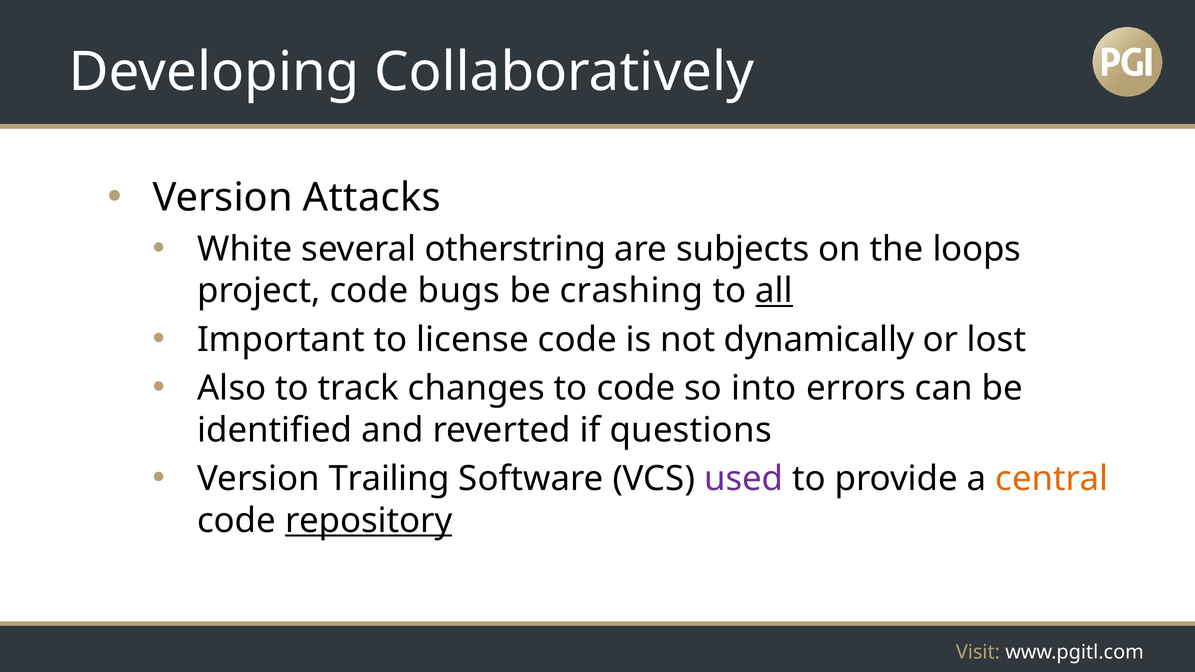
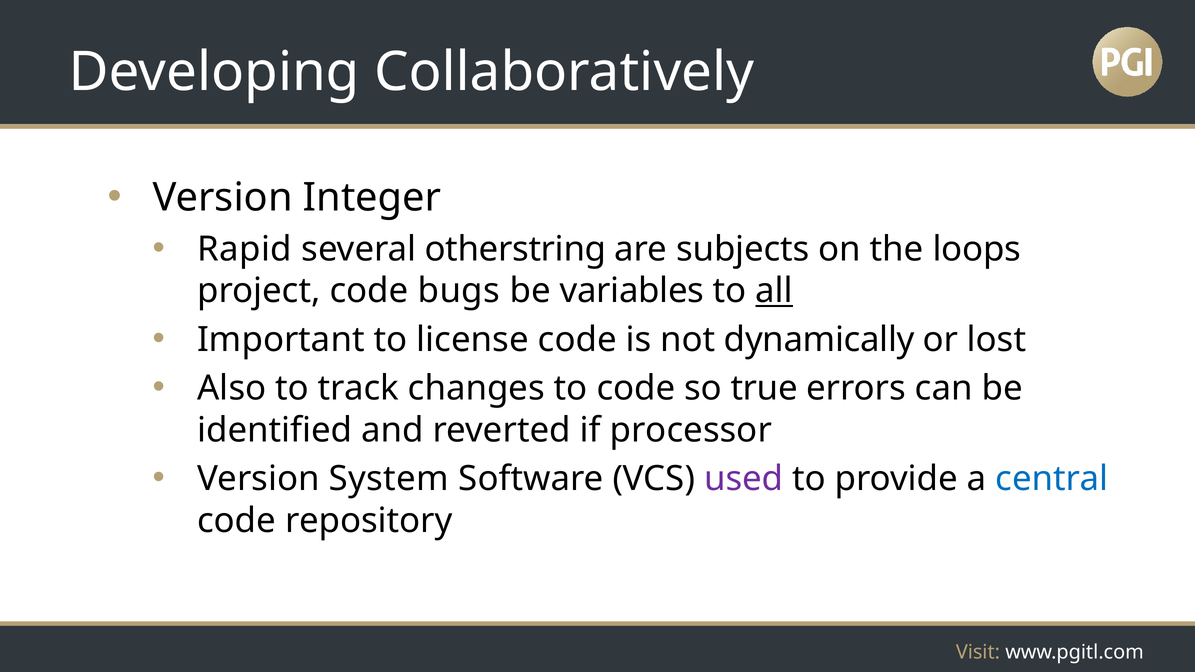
Attacks: Attacks -> Integer
White: White -> Rapid
crashing: crashing -> variables
into: into -> true
questions: questions -> processor
Trailing: Trailing -> System
central colour: orange -> blue
repository underline: present -> none
